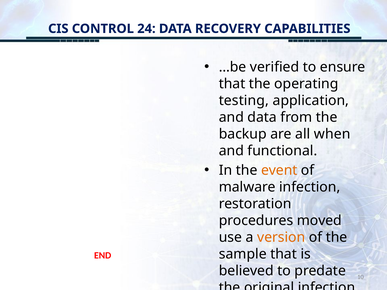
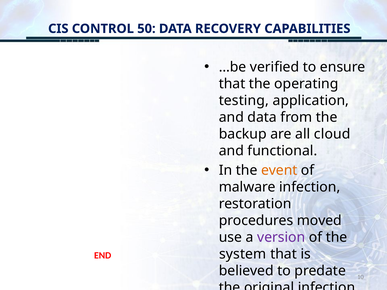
24: 24 -> 50
when: when -> cloud
version colour: orange -> purple
sample: sample -> system
